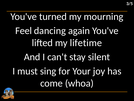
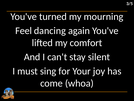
lifetime: lifetime -> comfort
